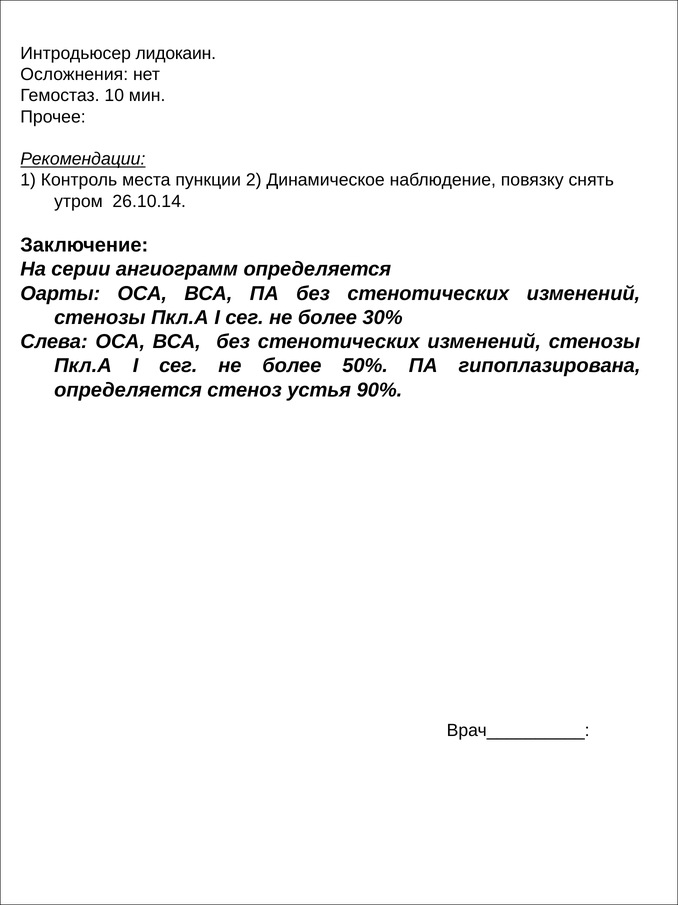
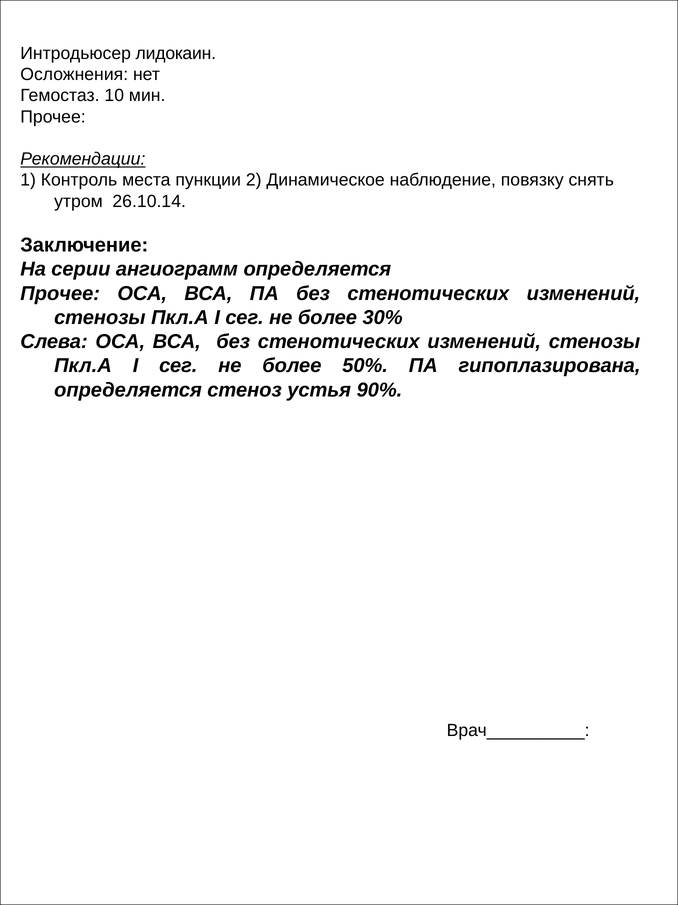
Оарты at (60, 293): Оарты -> Прочее
